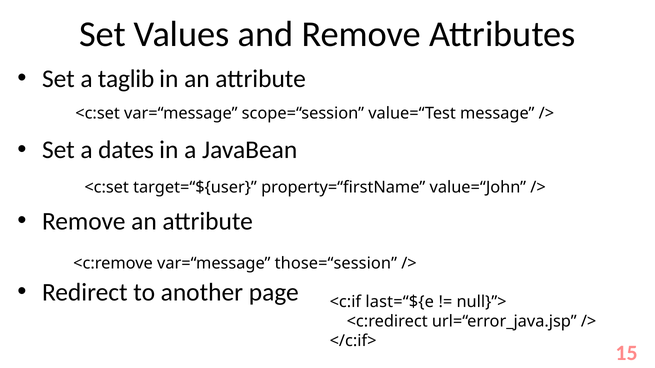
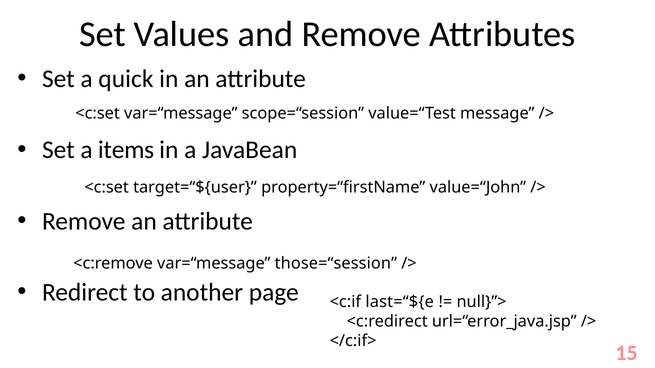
taglib: taglib -> quick
dates: dates -> items
